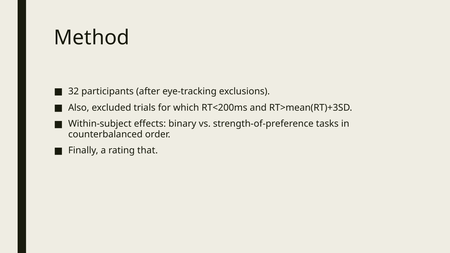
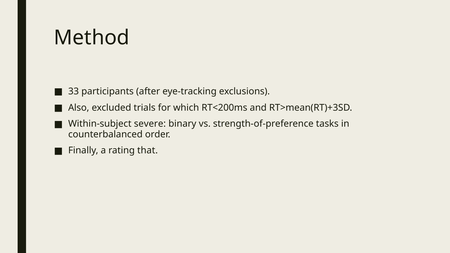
32: 32 -> 33
effects: effects -> severe
